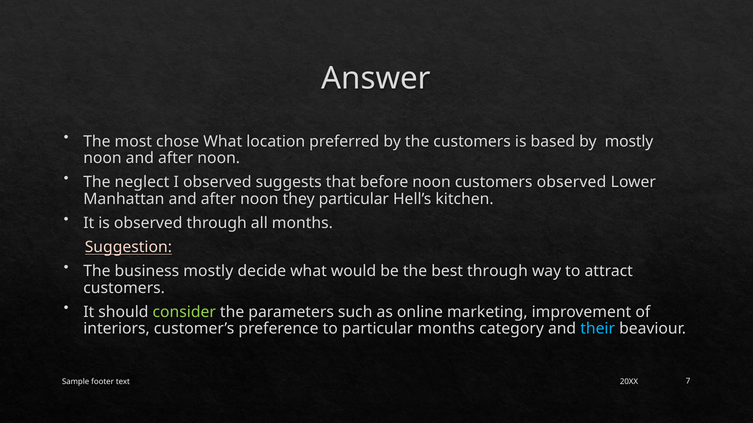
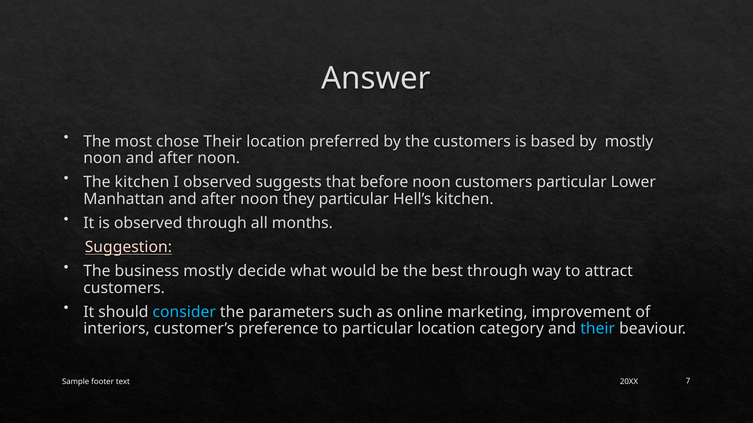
chose What: What -> Their
The neglect: neglect -> kitchen
customers observed: observed -> particular
consider colour: light green -> light blue
particular months: months -> location
